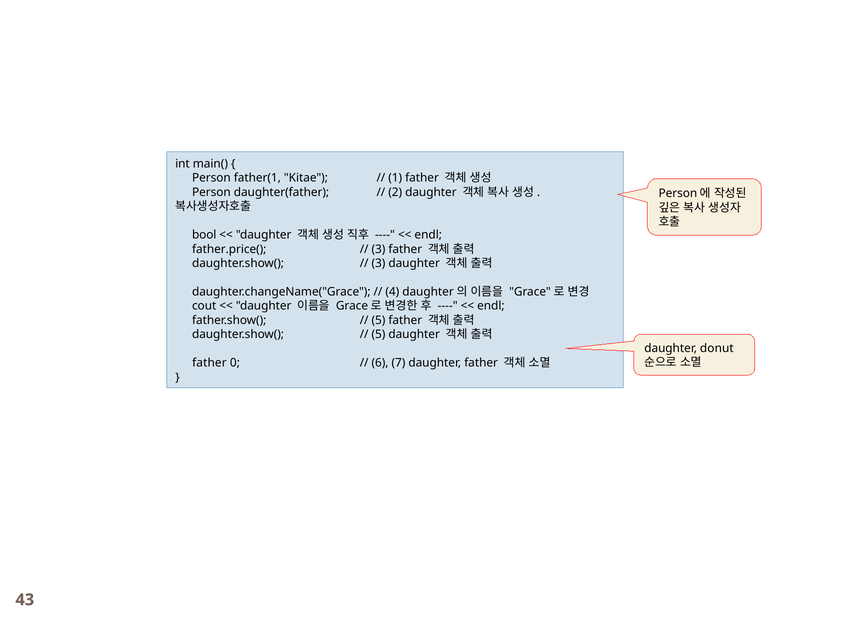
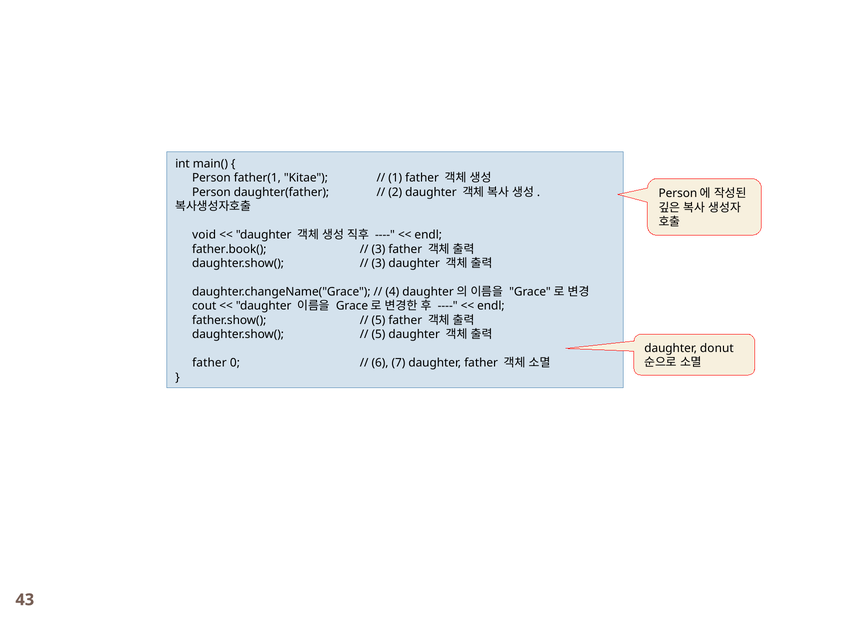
bool: bool -> void
father.price(: father.price( -> father.book(
